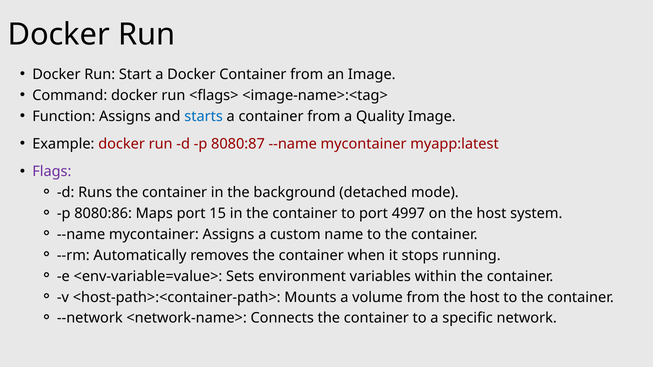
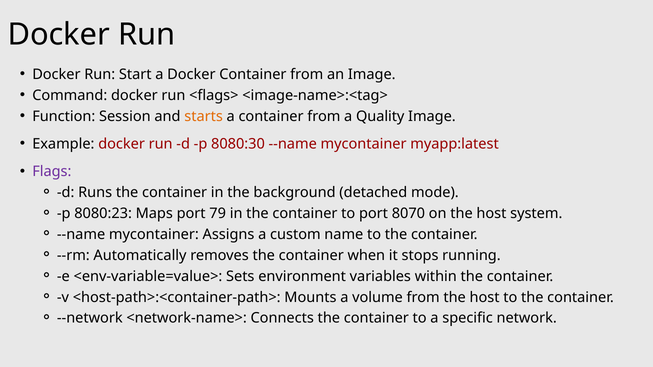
Function Assigns: Assigns -> Session
starts colour: blue -> orange
8080:87: 8080:87 -> 8080:30
8080:86: 8080:86 -> 8080:23
15: 15 -> 79
4997: 4997 -> 8070
